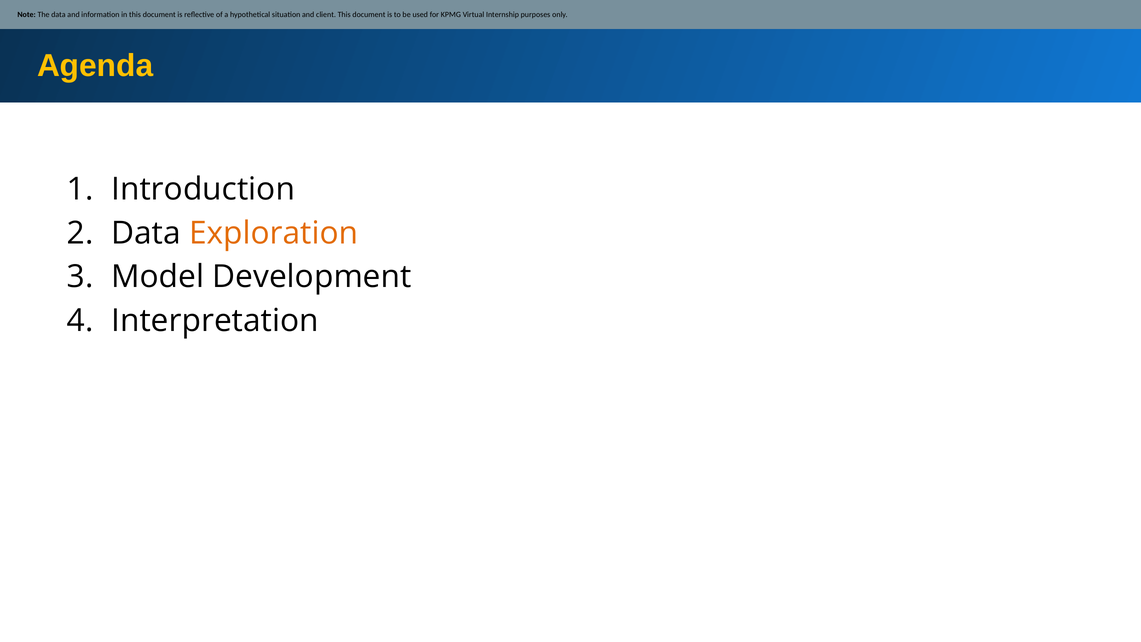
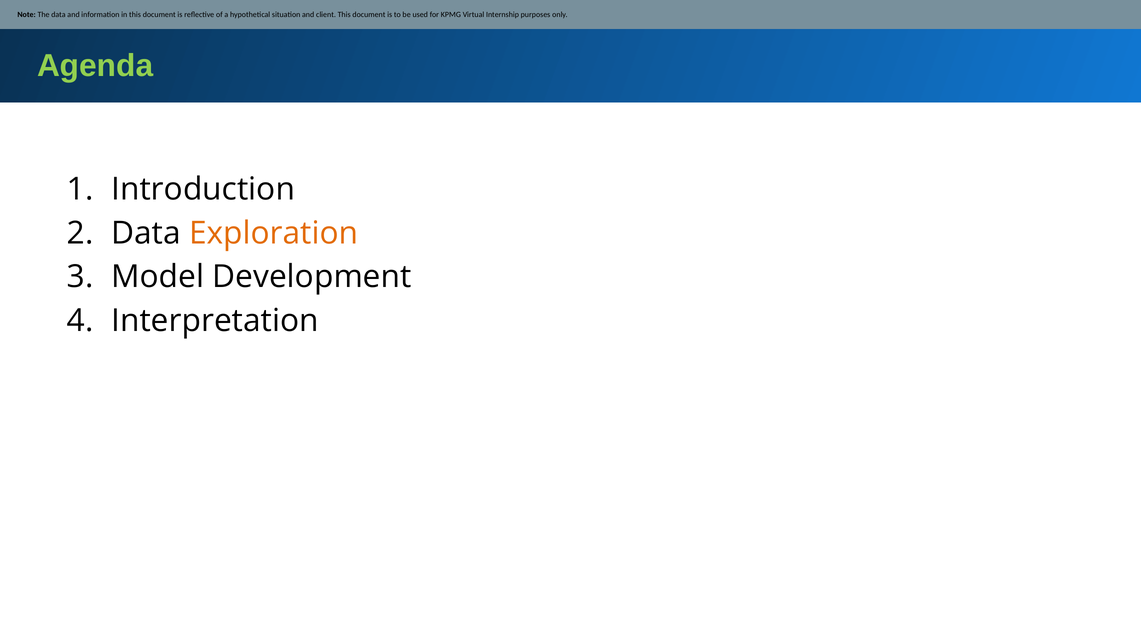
Agenda colour: yellow -> light green
